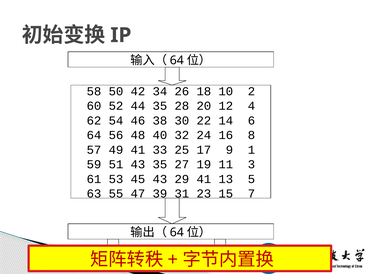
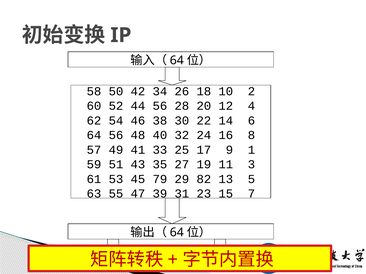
44 35: 35 -> 56
45 43: 43 -> 79
29 41: 41 -> 82
